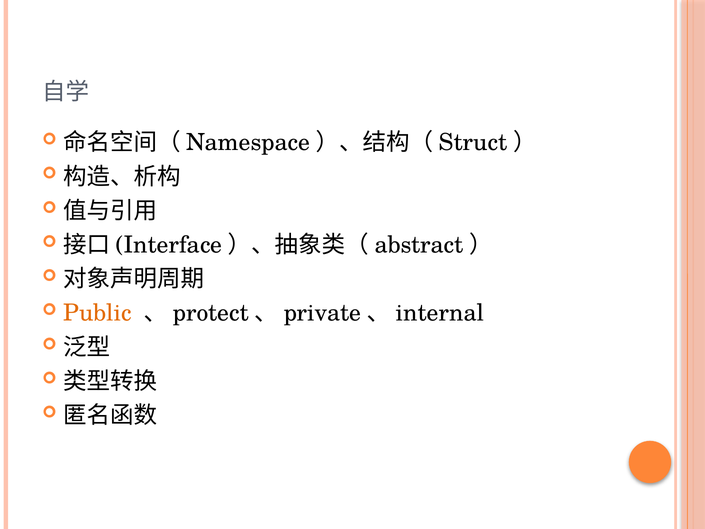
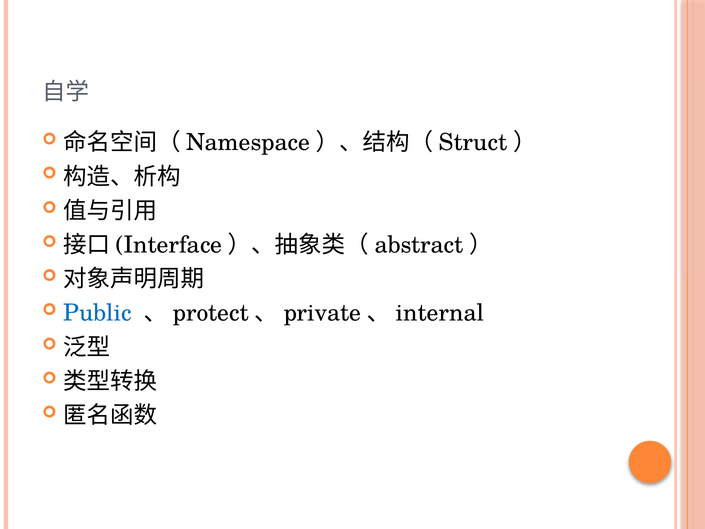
Public colour: orange -> blue
